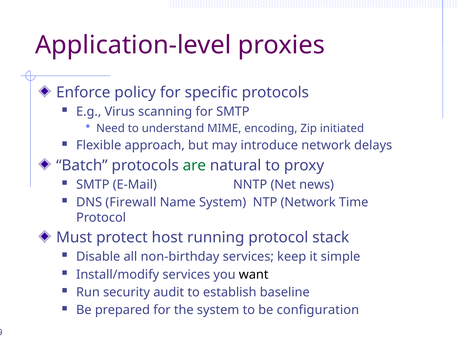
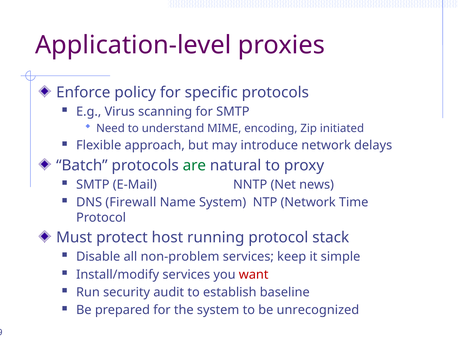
non-birthday: non-birthday -> non-problem
want colour: black -> red
configuration: configuration -> unrecognized
